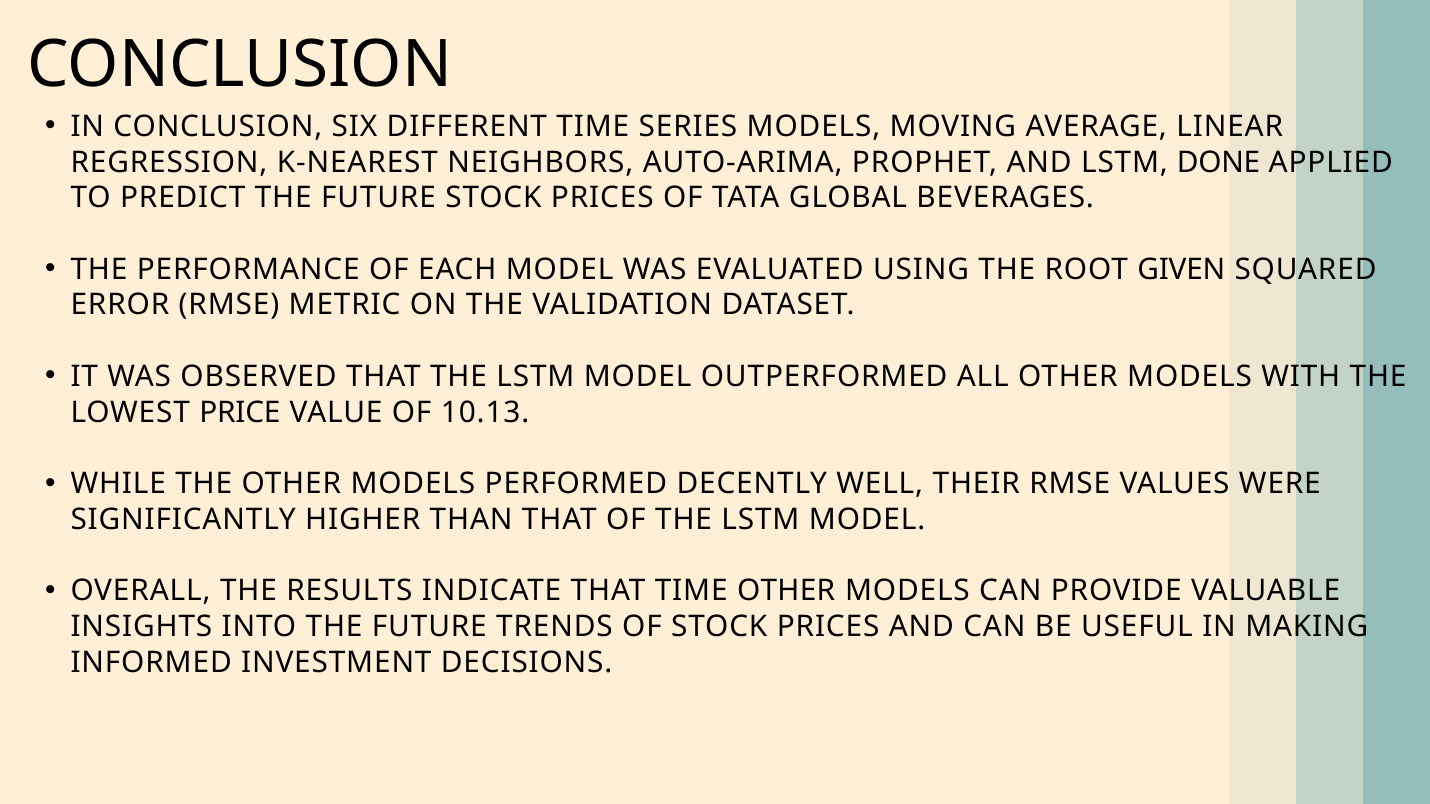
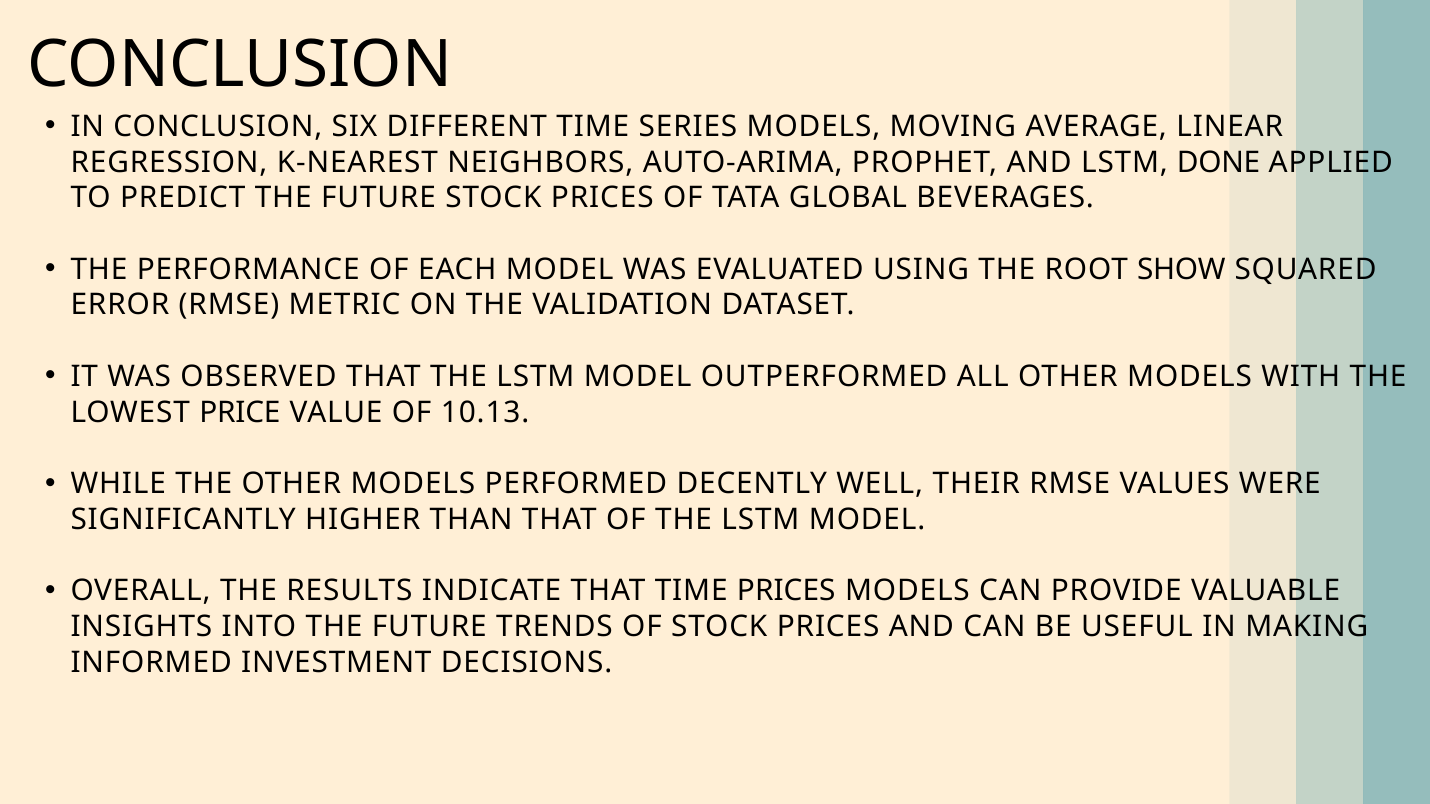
GIVEN: GIVEN -> SHOW
TIME OTHER: OTHER -> PRICES
